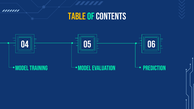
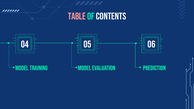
TABLE colour: yellow -> pink
